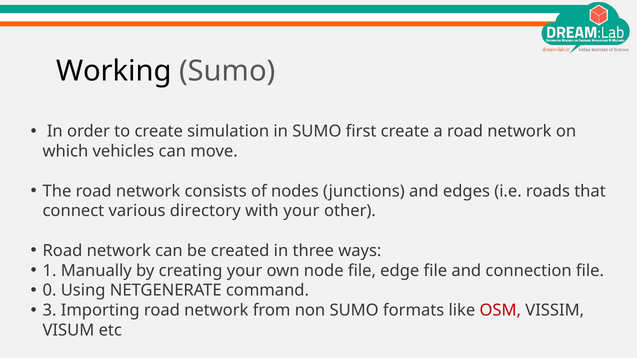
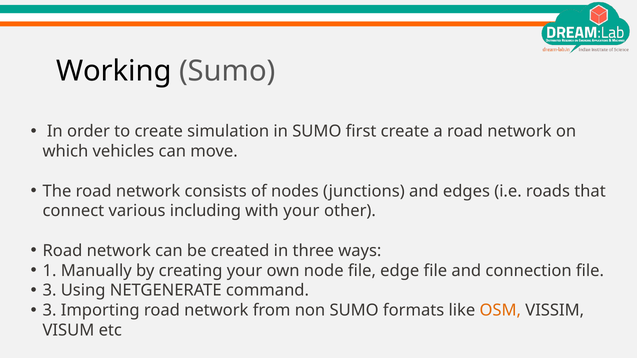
directory: directory -> including
0 at (50, 291): 0 -> 3
OSM colour: red -> orange
